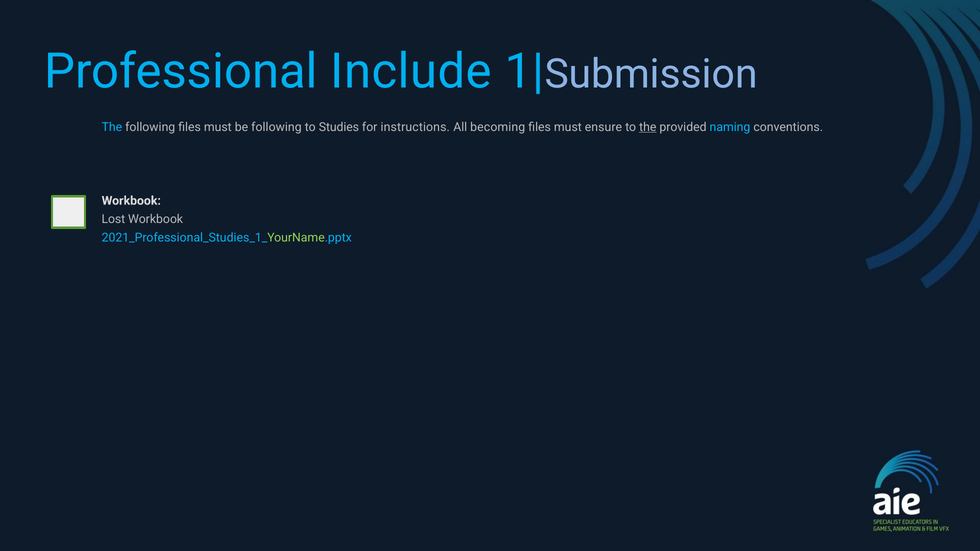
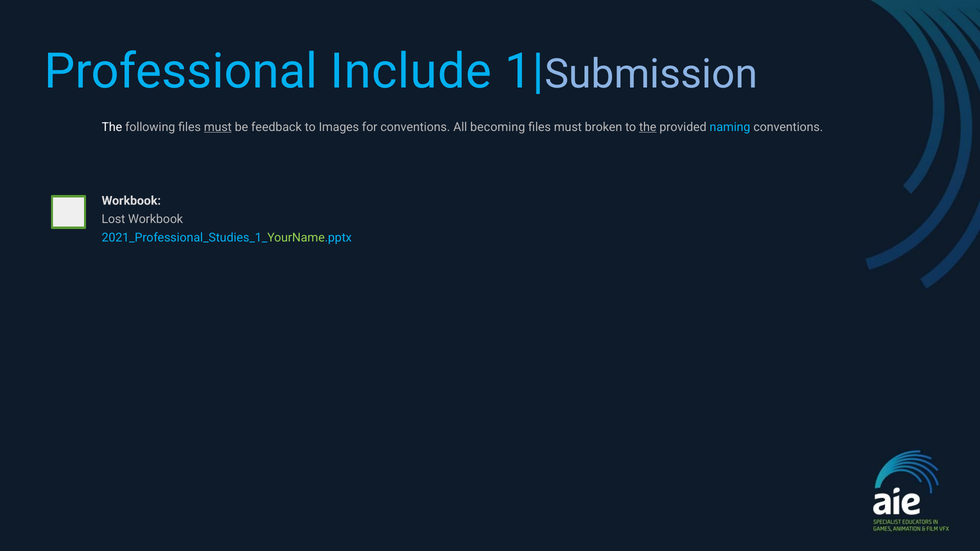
The at (112, 127) colour: light blue -> white
must at (218, 127) underline: none -> present
be following: following -> feedback
Studies: Studies -> Images
for instructions: instructions -> conventions
ensure: ensure -> broken
